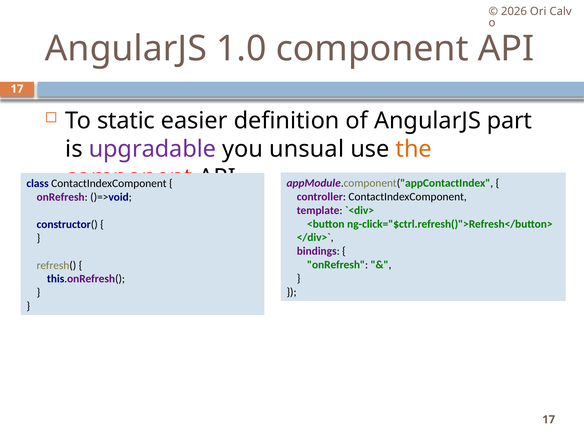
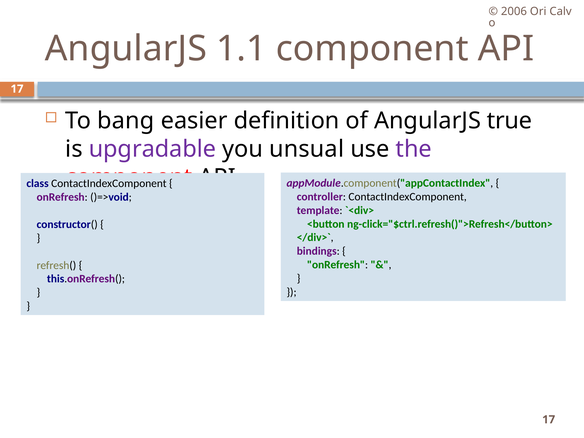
2026: 2026 -> 2006
1.0: 1.0 -> 1.1
static: static -> bang
part: part -> true
the colour: orange -> purple
